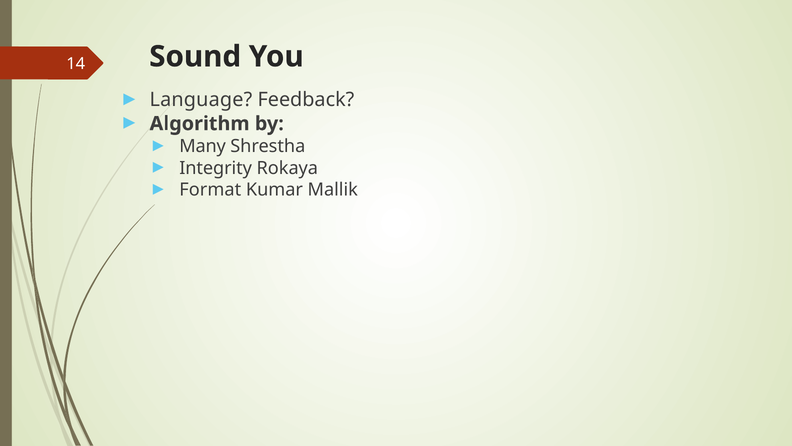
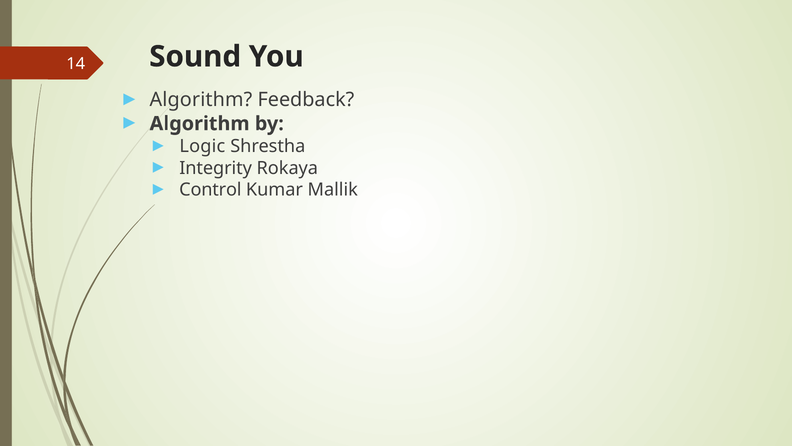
Language at (201, 100): Language -> Algorithm
Many: Many -> Logic
Format: Format -> Control
